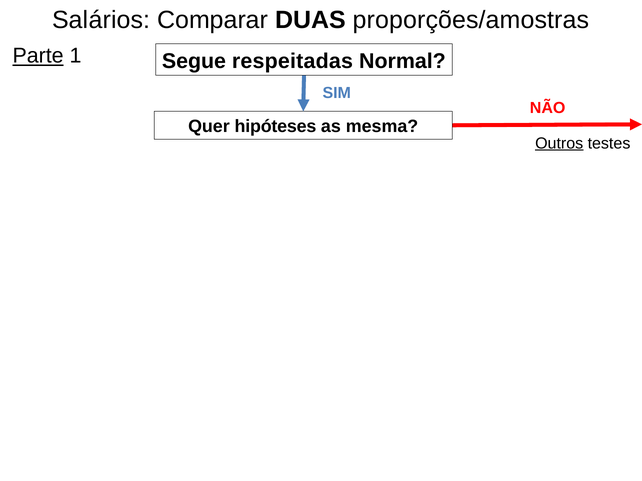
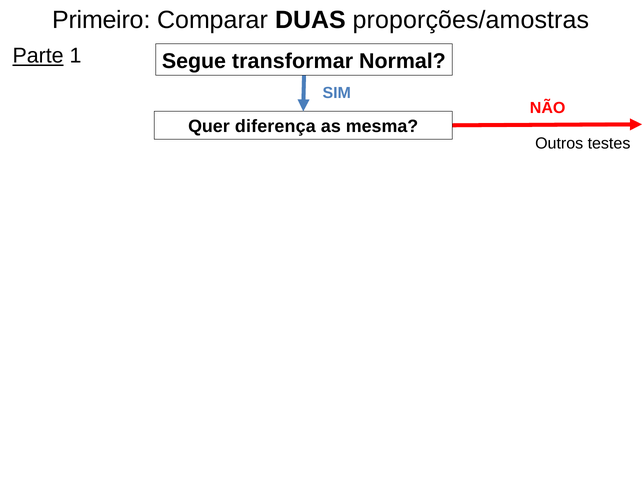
Salários: Salários -> Primeiro
respeitadas: respeitadas -> transformar
hipóteses: hipóteses -> diferença
Outros underline: present -> none
